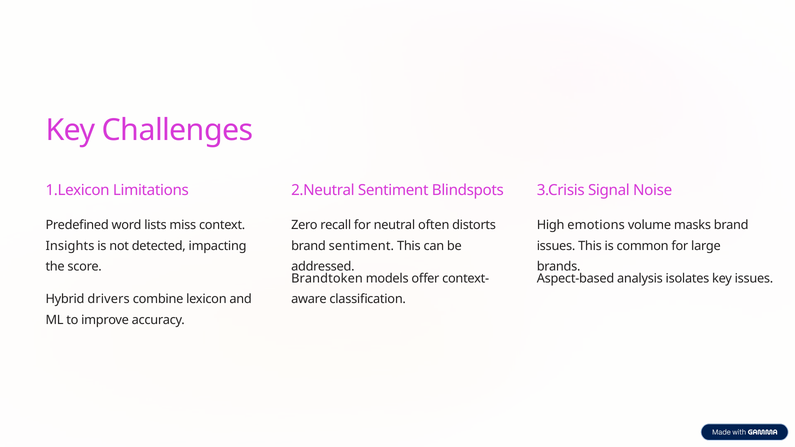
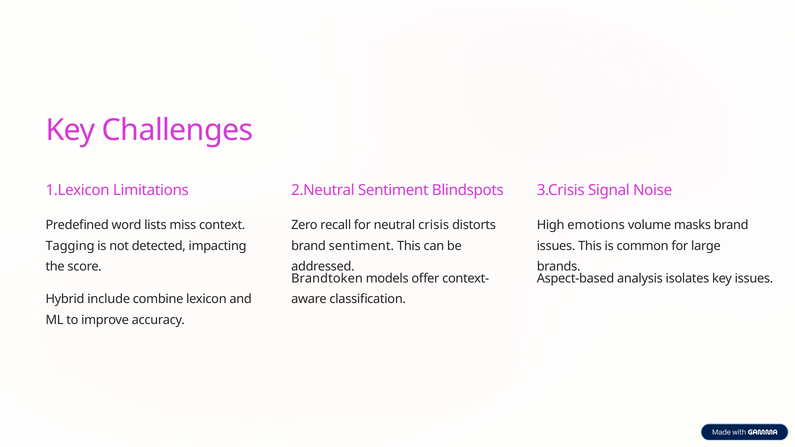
often: often -> crisis
Insights: Insights -> Tagging
drivers: drivers -> include
